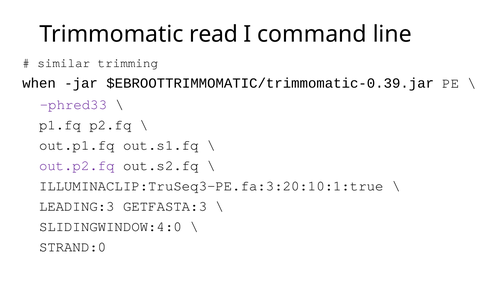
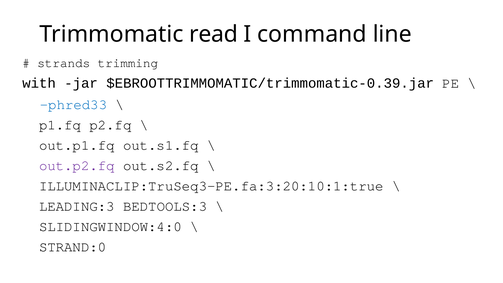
similar: similar -> strands
when: when -> with
phred33 colour: purple -> blue
GETFASTA:3: GETFASTA:3 -> BEDTOOLS:3
